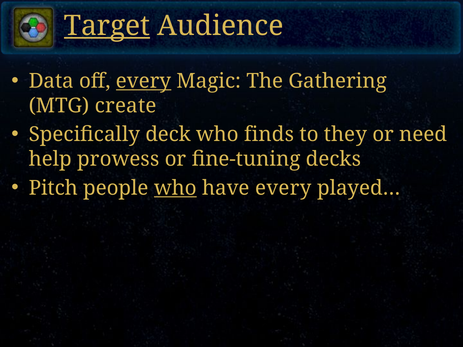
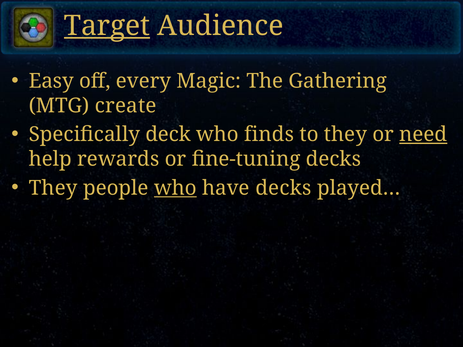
Data: Data -> Easy
every at (144, 81) underline: present -> none
need underline: none -> present
prowess: prowess -> rewards
Pitch at (53, 188): Pitch -> They
have every: every -> decks
